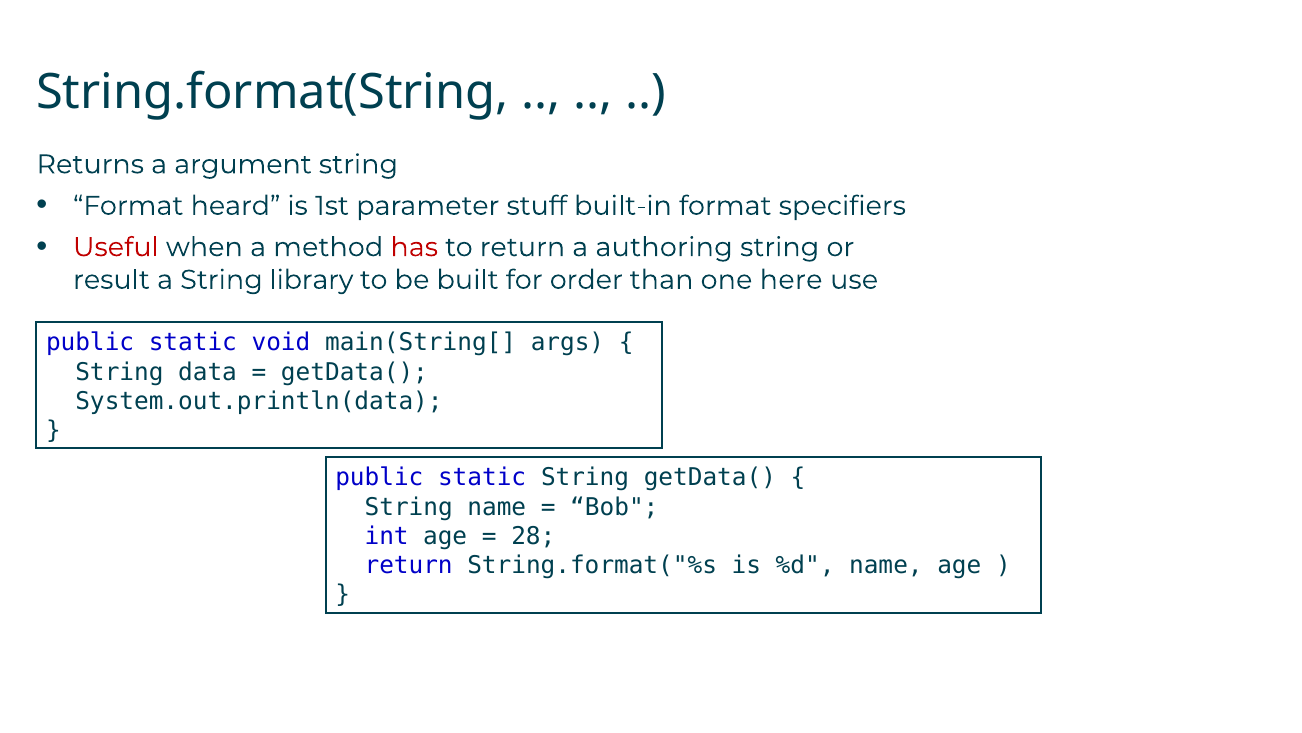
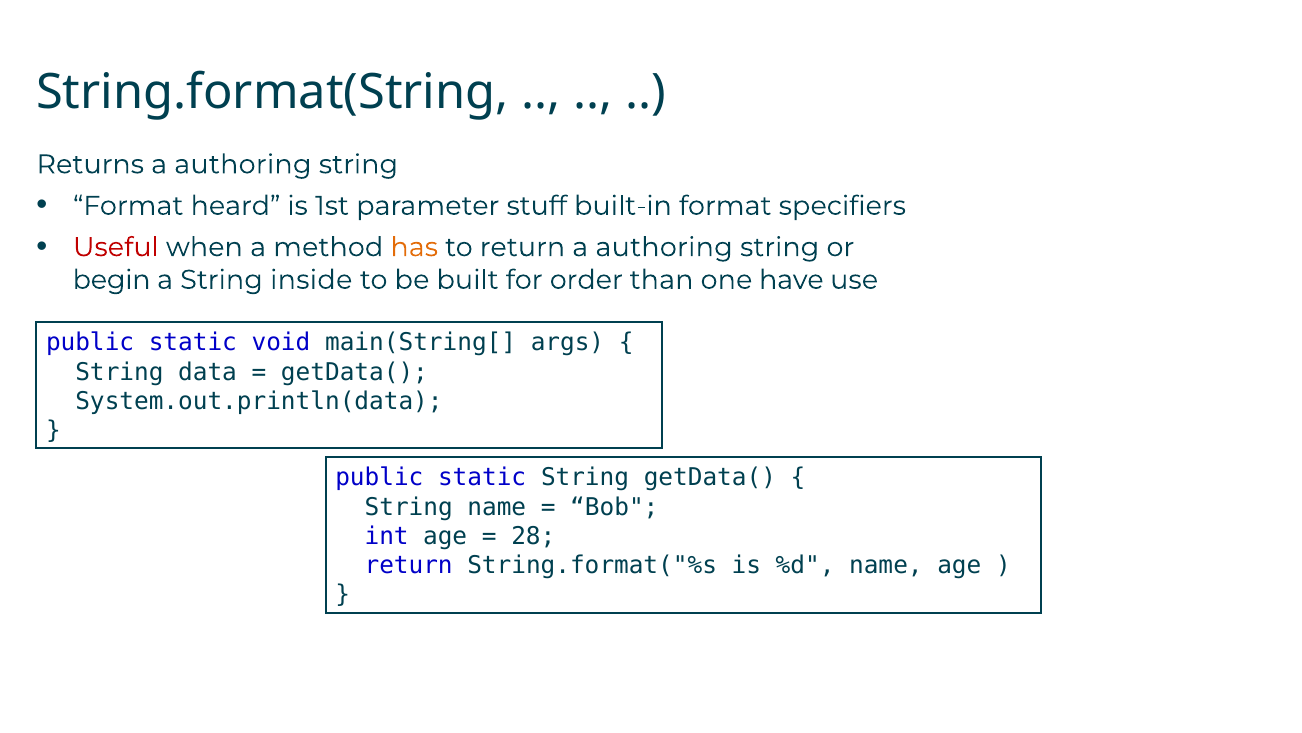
Returns a argument: argument -> authoring
has colour: red -> orange
result: result -> begin
library: library -> inside
here: here -> have
